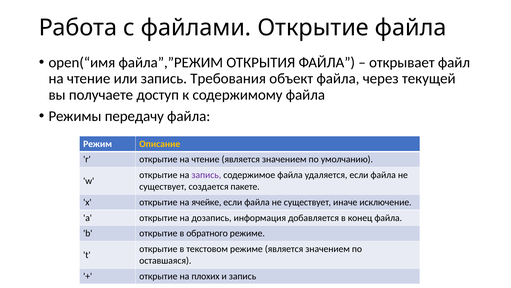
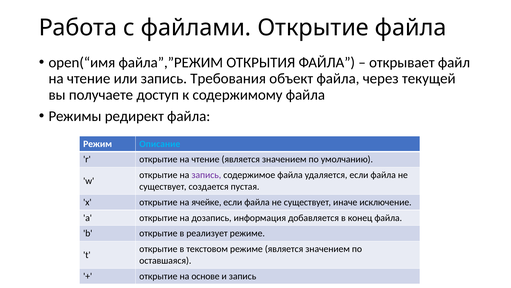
передачу: передачу -> редирект
Описание colour: yellow -> light blue
пакете: пакете -> пустая
обратного: обратного -> реализует
плохих: плохих -> основе
